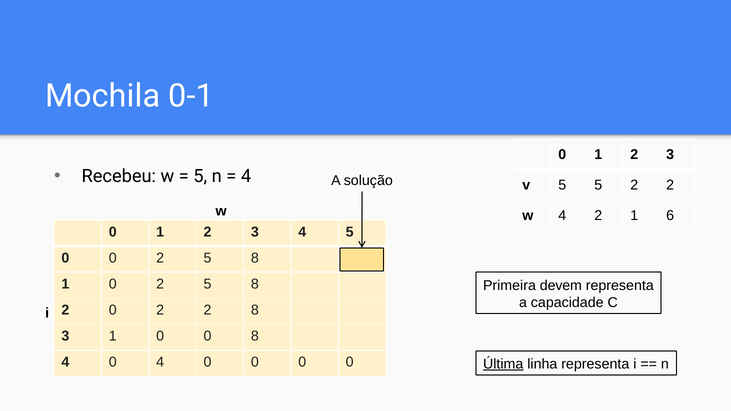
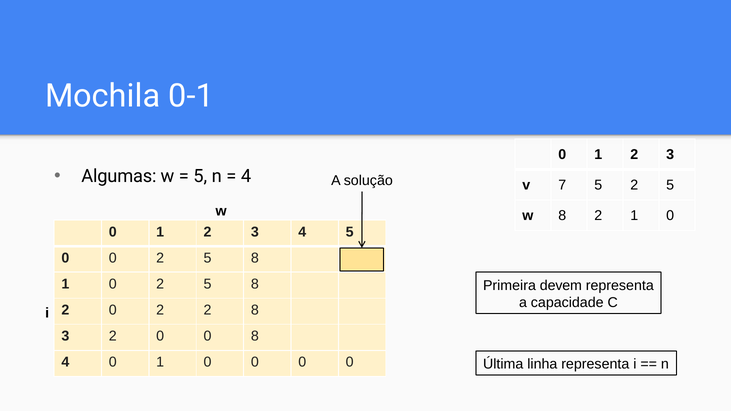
Recebeu: Recebeu -> Algumas
v 5: 5 -> 7
5 2 2: 2 -> 5
w 4: 4 -> 8
2 1 6: 6 -> 0
3 1: 1 -> 2
4 at (160, 362): 4 -> 1
Última underline: present -> none
